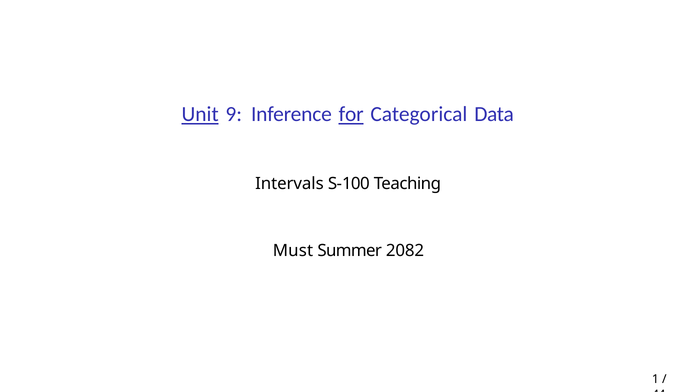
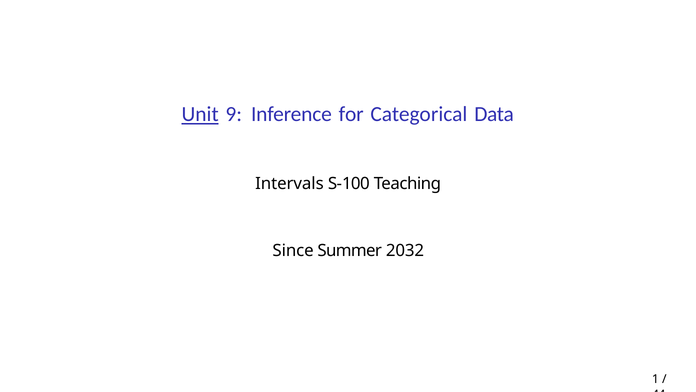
for underline: present -> none
Must: Must -> Since
2082: 2082 -> 2032
